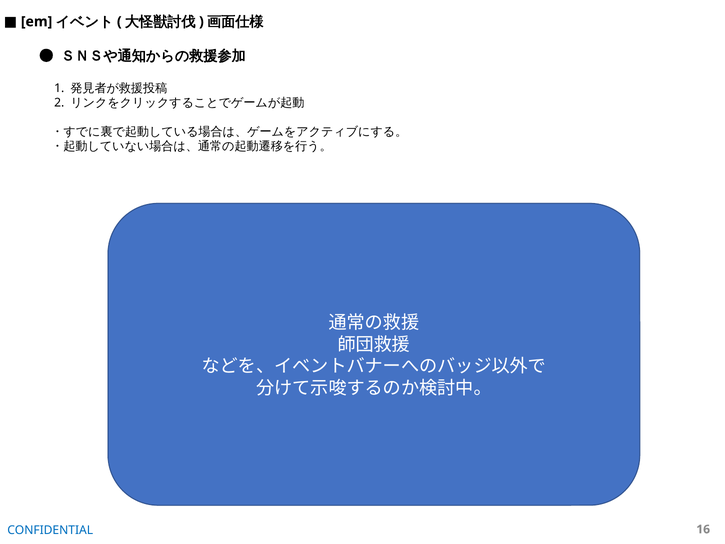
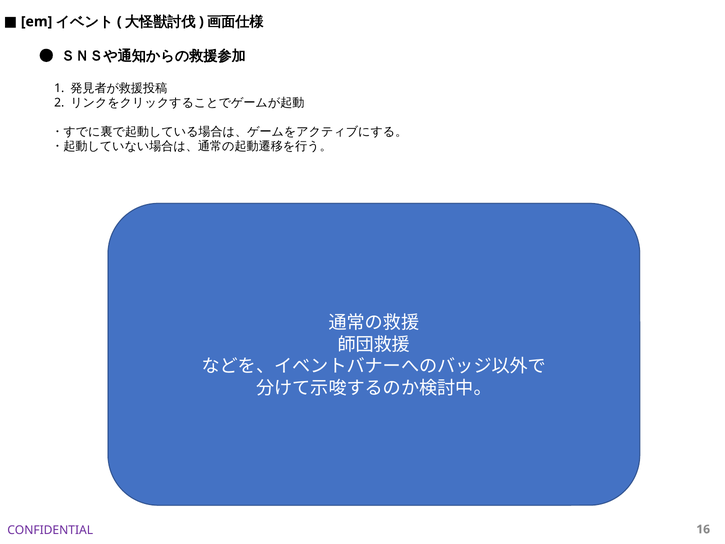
CONFIDENTIAL colour: blue -> purple
